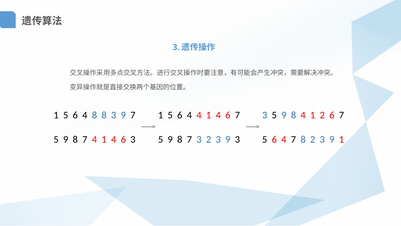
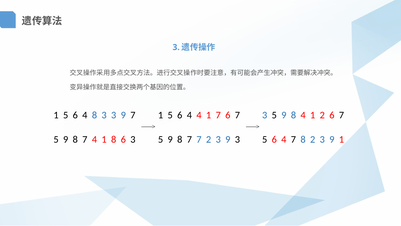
8 8: 8 -> 3
4 4 1 4: 4 -> 7
7 4 1 4: 4 -> 8
7 3: 3 -> 7
